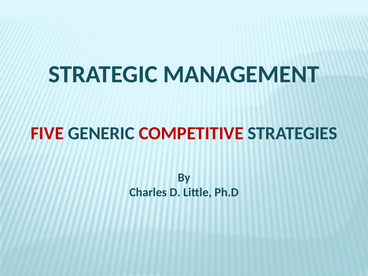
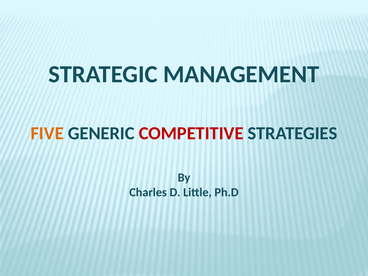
FIVE colour: red -> orange
